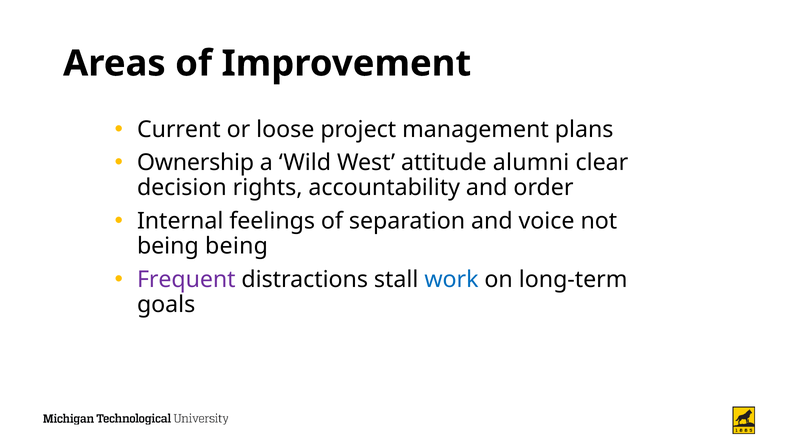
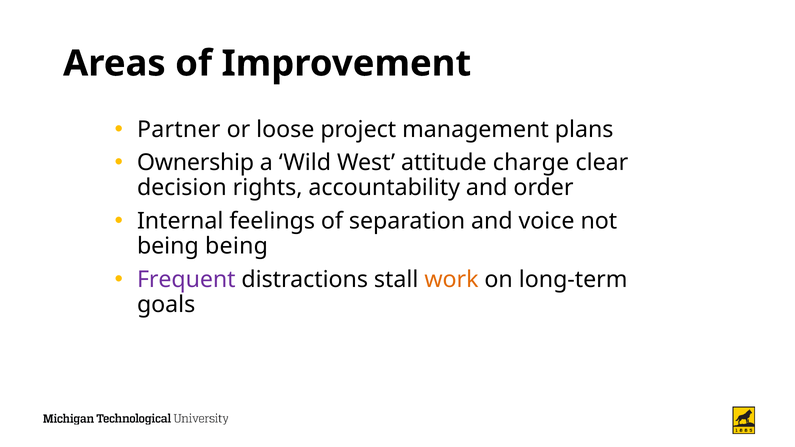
Current: Current -> Partner
alumni: alumni -> charge
work colour: blue -> orange
